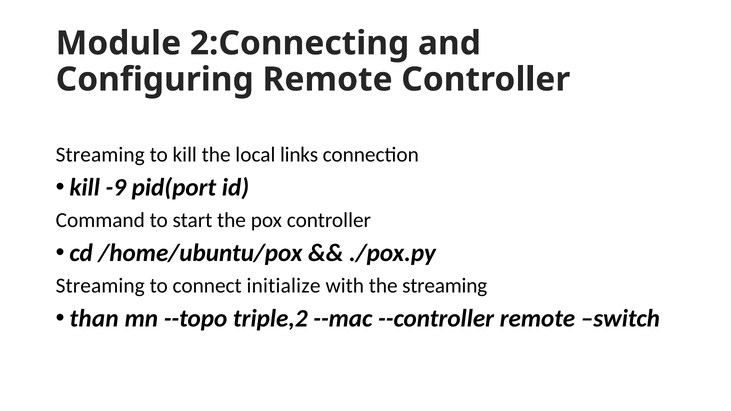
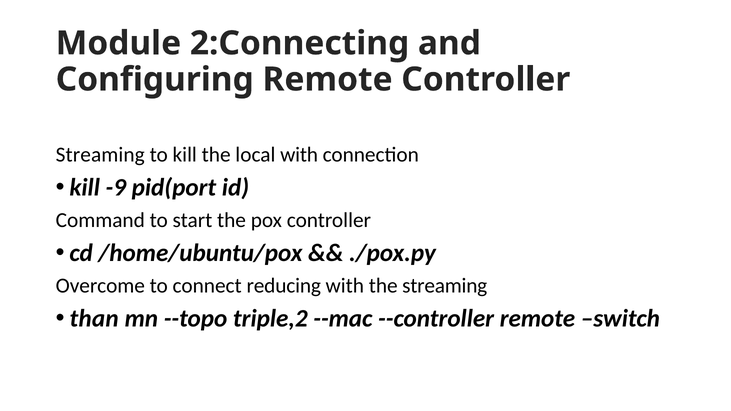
local links: links -> with
Streaming at (100, 286): Streaming -> Overcome
initialize: initialize -> reducing
